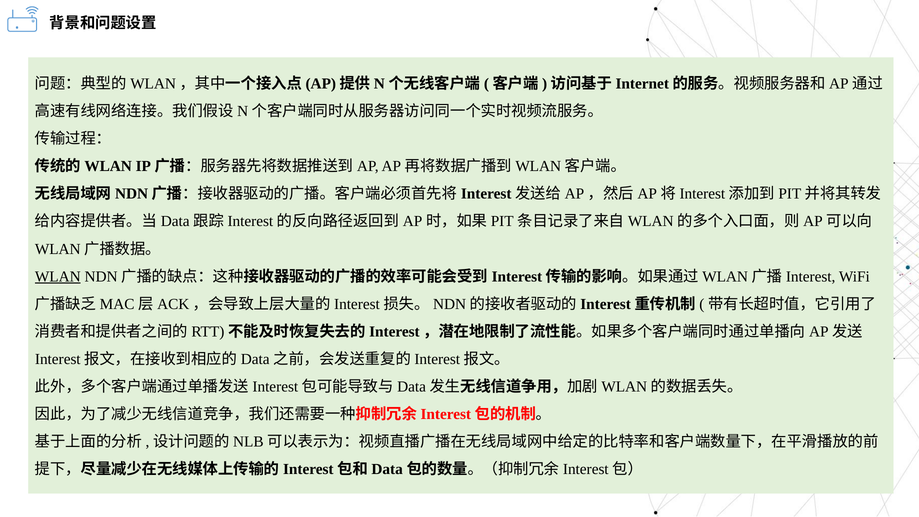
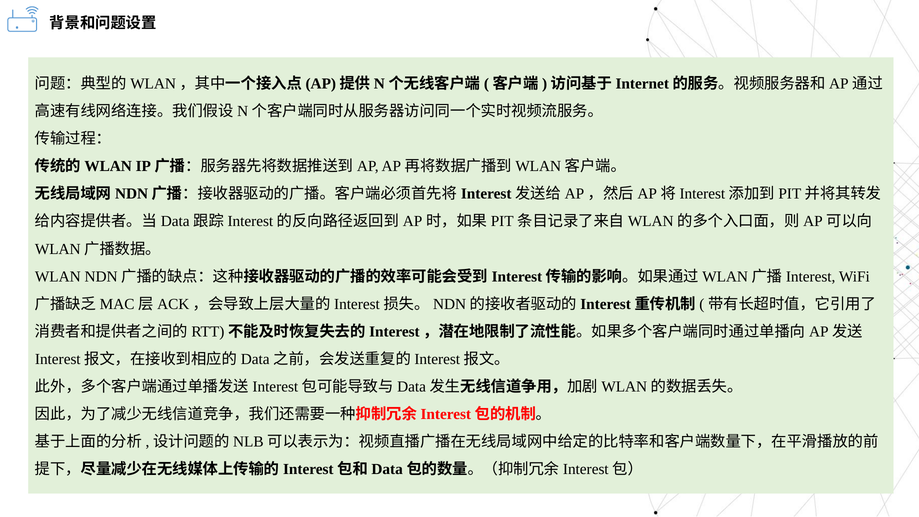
WLAN underline: present -> none
